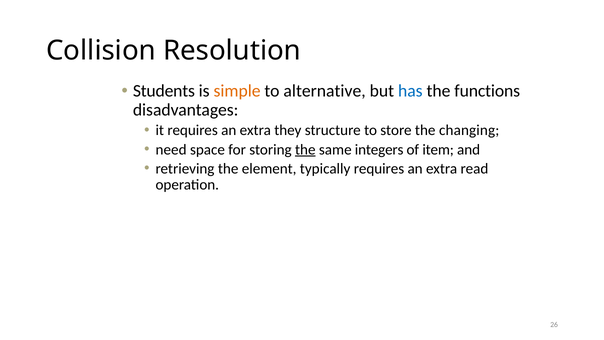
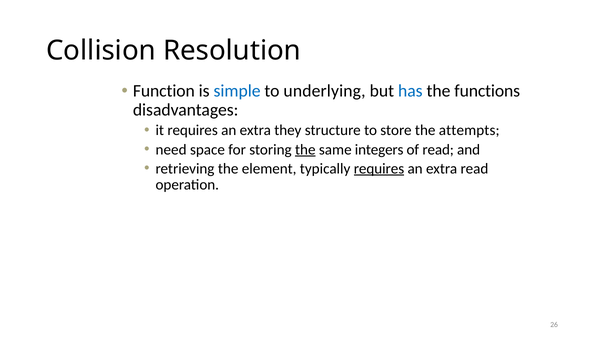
Students: Students -> Function
simple colour: orange -> blue
alternative: alternative -> underlying
changing: changing -> attempts
of item: item -> read
requires at (379, 168) underline: none -> present
